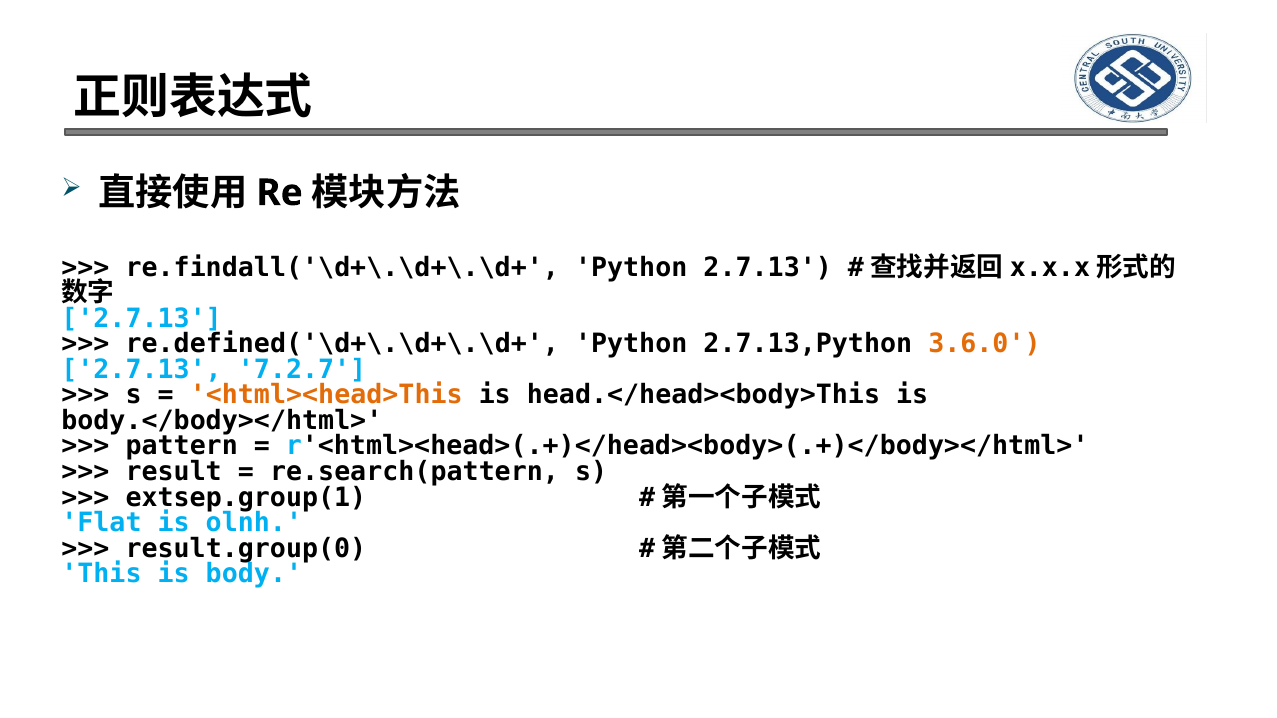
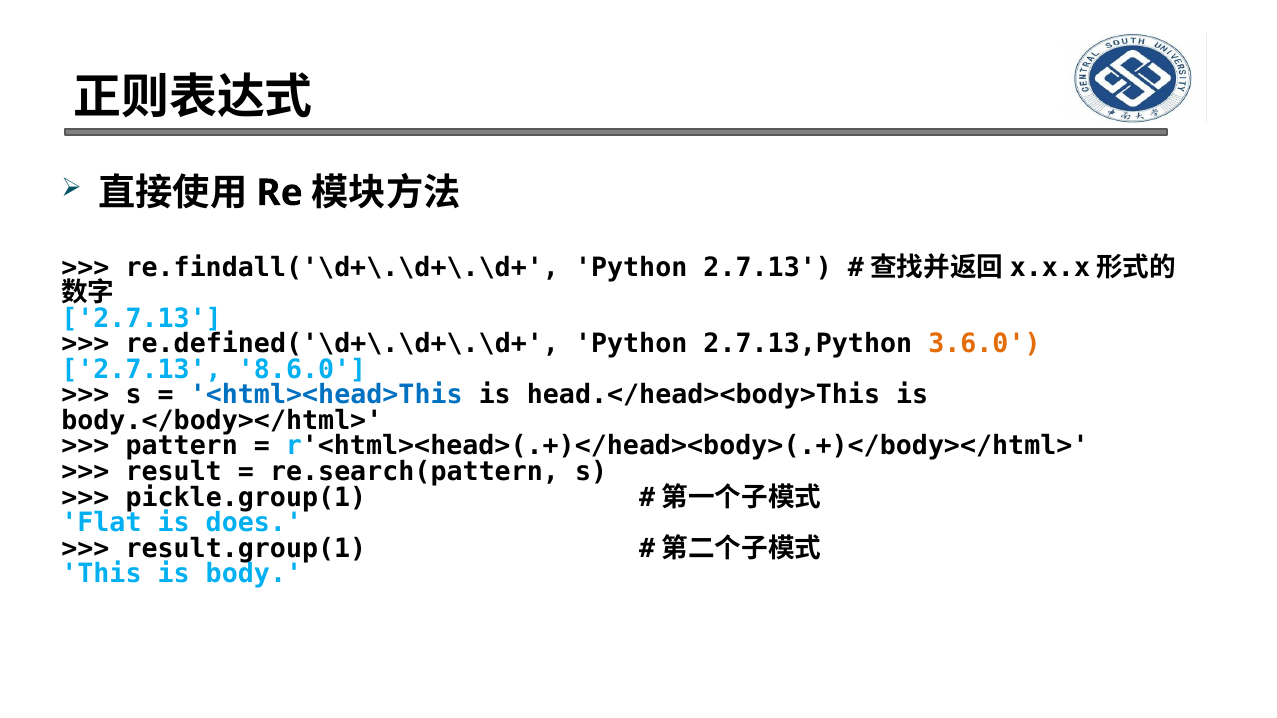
7.2.7: 7.2.7 -> 8.6.0
<html><head>This colour: orange -> blue
extsep.group(1: extsep.group(1 -> pickle.group(1
olnh: olnh -> does
result.group(0: result.group(0 -> result.group(1
